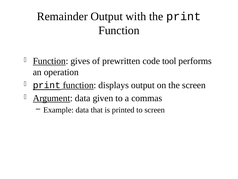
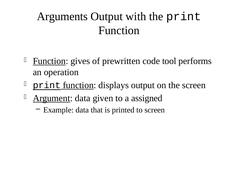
Remainder: Remainder -> Arguments
commas: commas -> assigned
